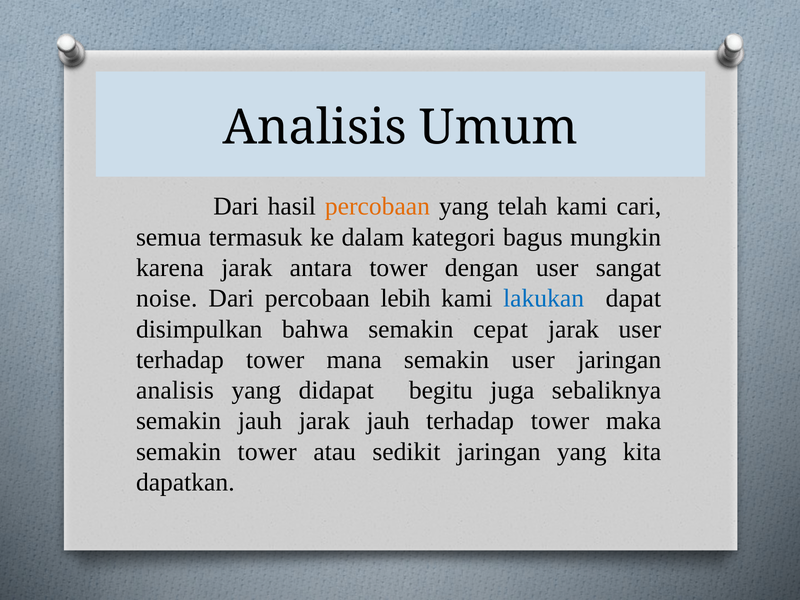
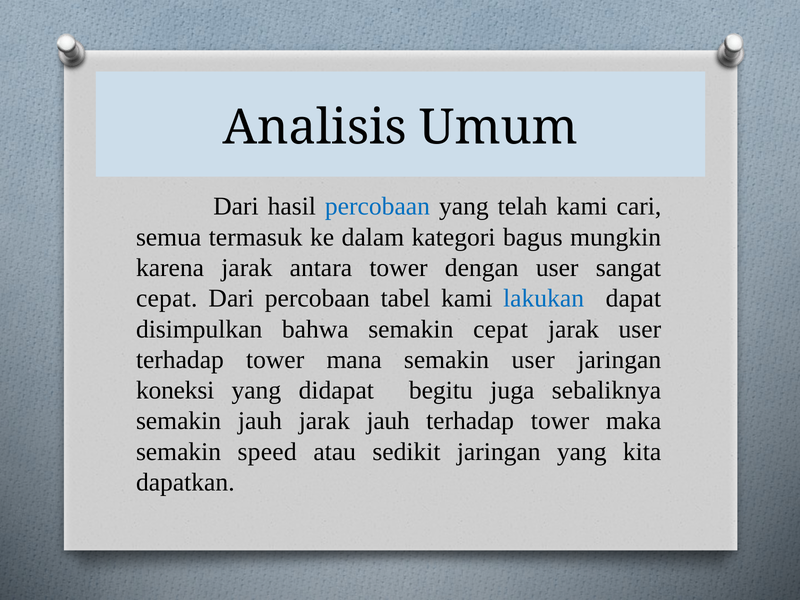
percobaan at (377, 207) colour: orange -> blue
noise at (167, 298): noise -> cepat
lebih: lebih -> tabel
analisis at (175, 390): analisis -> koneksi
semakin tower: tower -> speed
